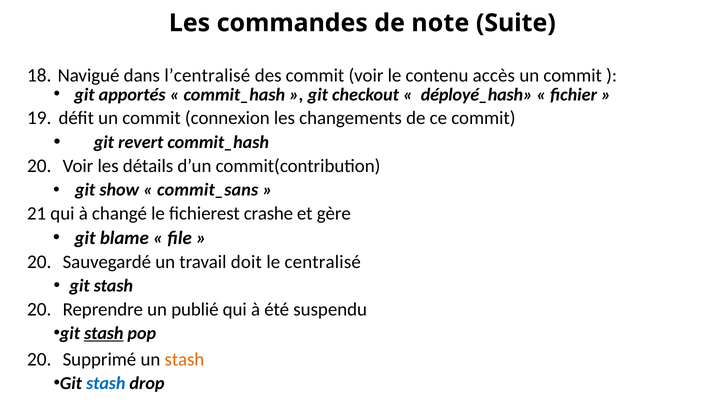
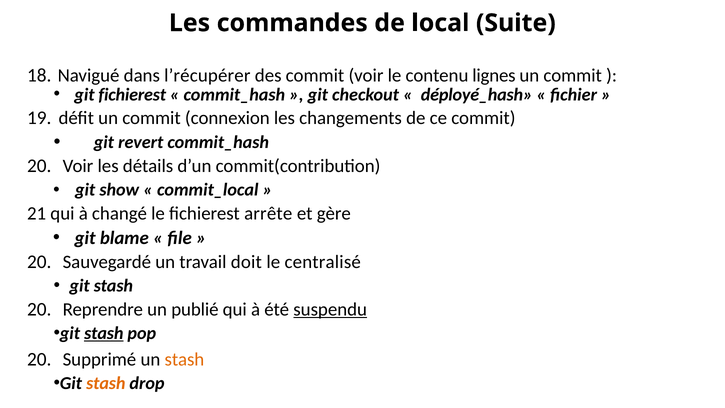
note: note -> local
l’centralisé: l’centralisé -> l’récupérer
accès: accès -> lignes
git apportés: apportés -> fichierest
commit_sans: commit_sans -> commit_local
crashe: crashe -> arrête
suspendu underline: none -> present
stash at (106, 383) colour: blue -> orange
